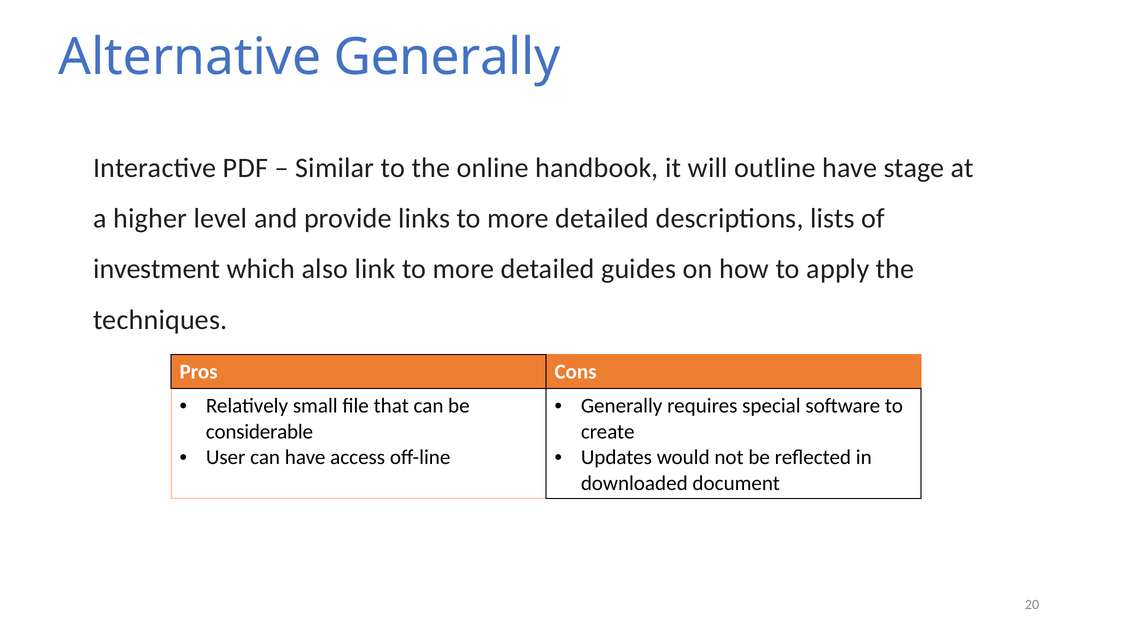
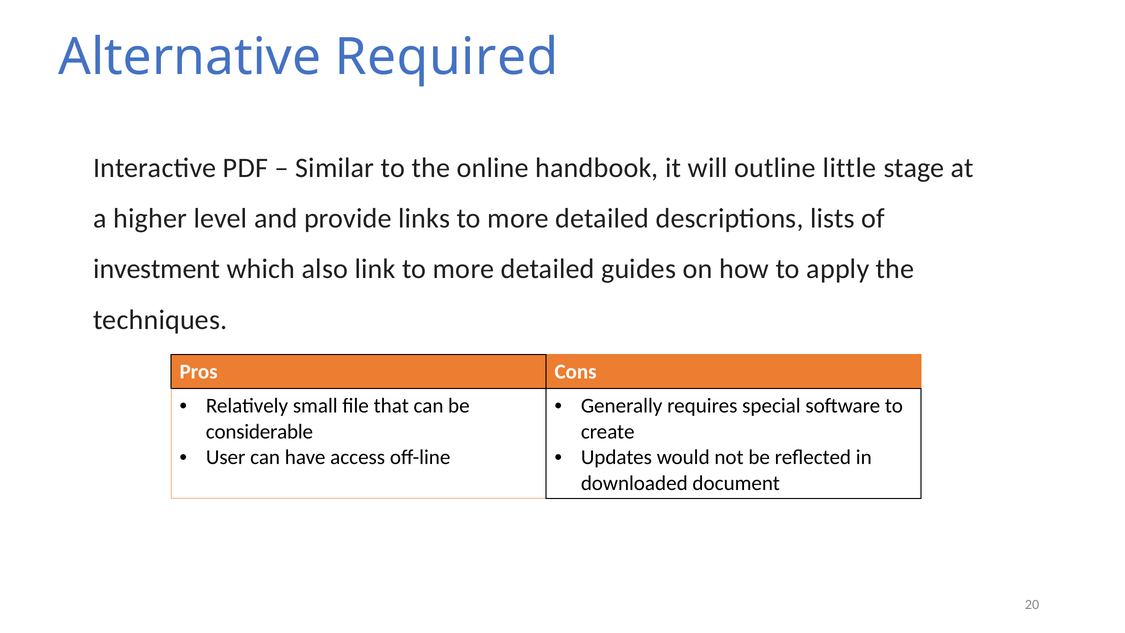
Alternative Generally: Generally -> Required
outline have: have -> little
